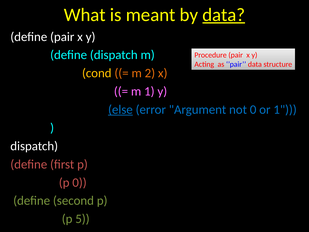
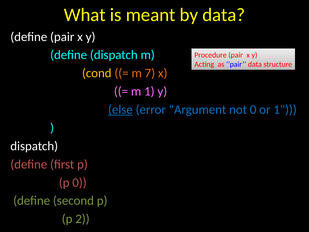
data at (224, 15) underline: present -> none
2: 2 -> 7
5: 5 -> 2
